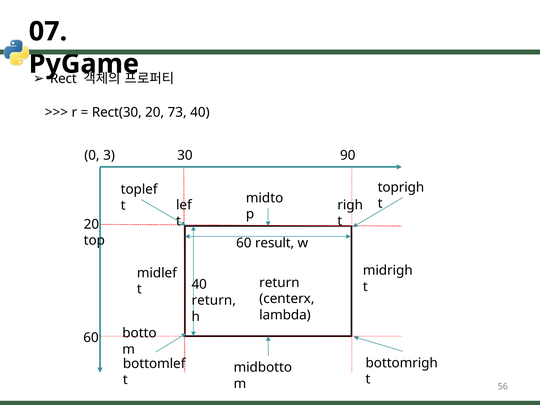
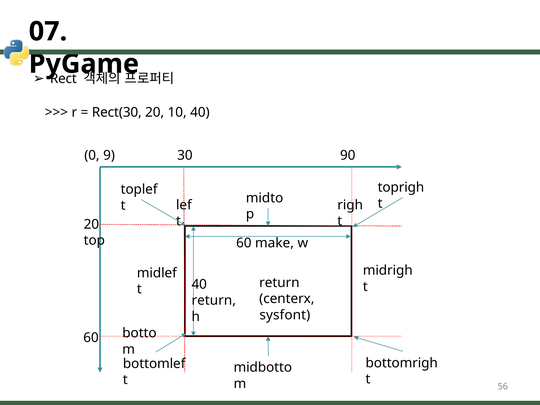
73: 73 -> 10
3: 3 -> 9
result: result -> make
lambda: lambda -> sysfont
